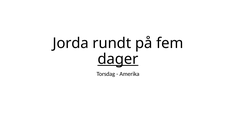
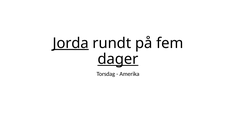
Jorda underline: none -> present
